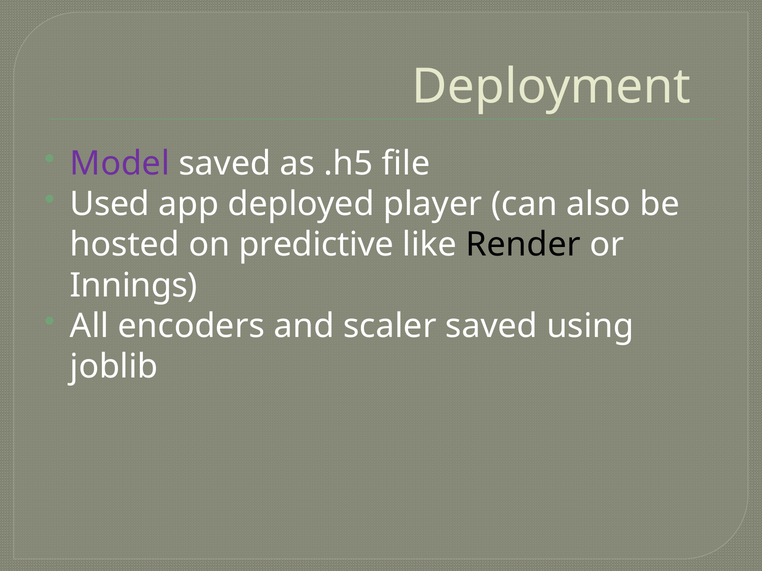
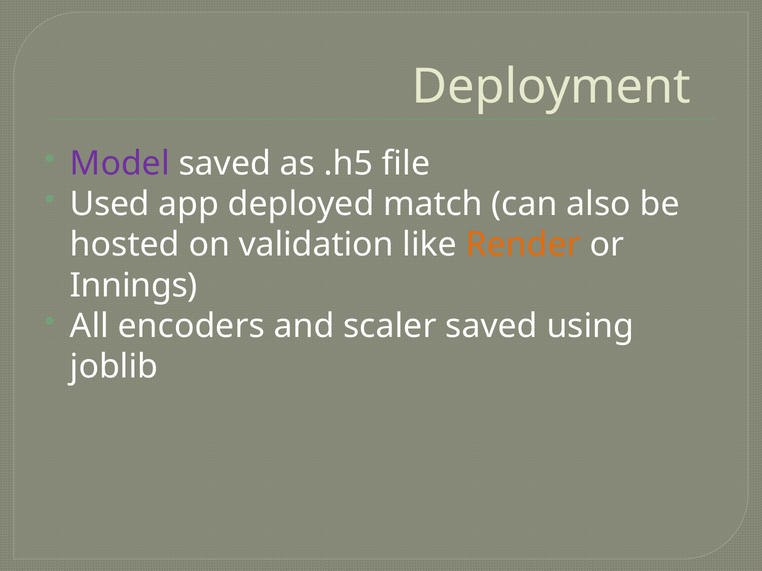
player: player -> match
predictive: predictive -> validation
Render colour: black -> orange
